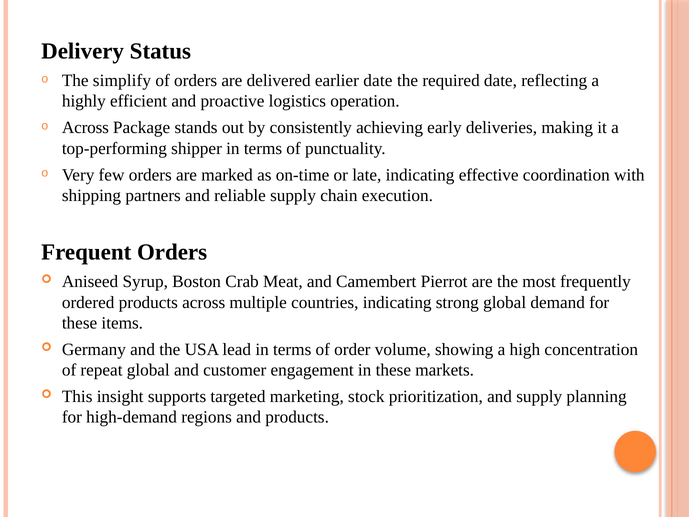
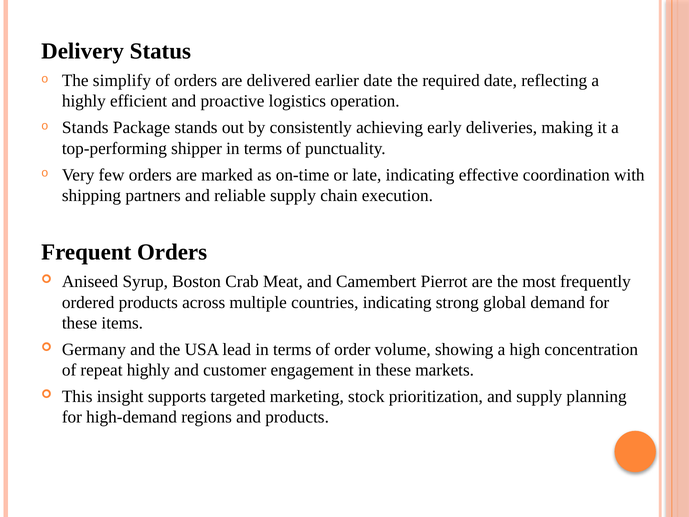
Across at (85, 128): Across -> Stands
repeat global: global -> highly
